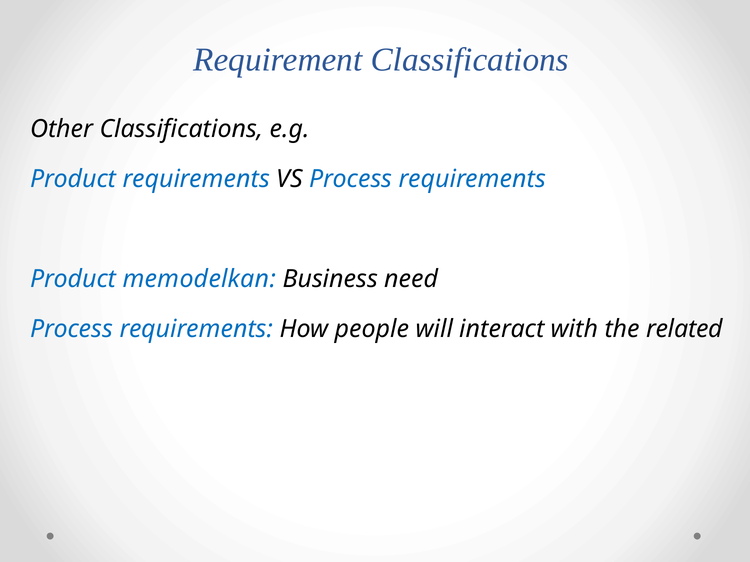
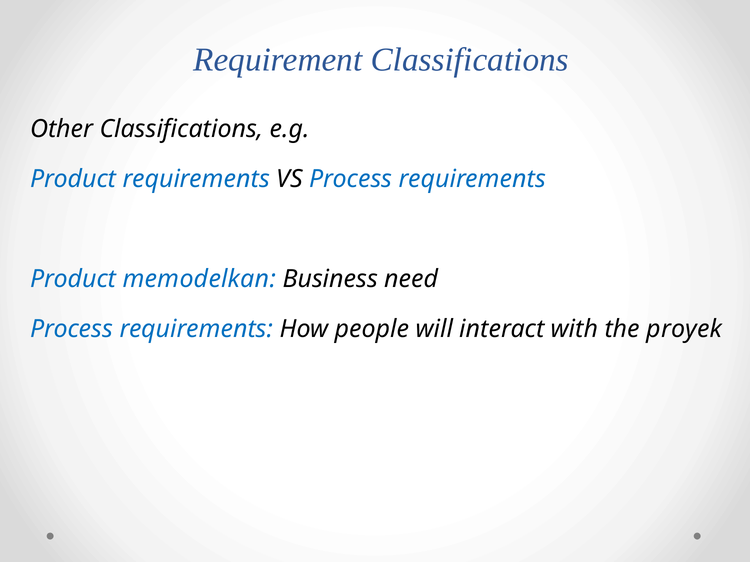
related: related -> proyek
